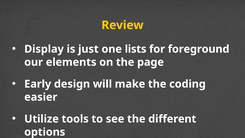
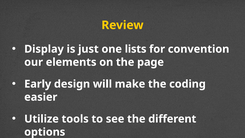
foreground: foreground -> convention
